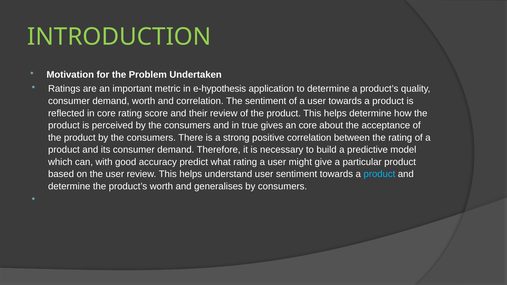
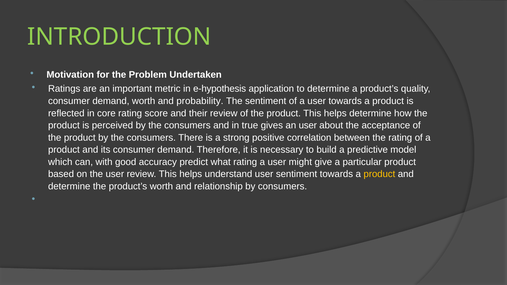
and correlation: correlation -> probability
an core: core -> user
product at (379, 174) colour: light blue -> yellow
generalises: generalises -> relationship
